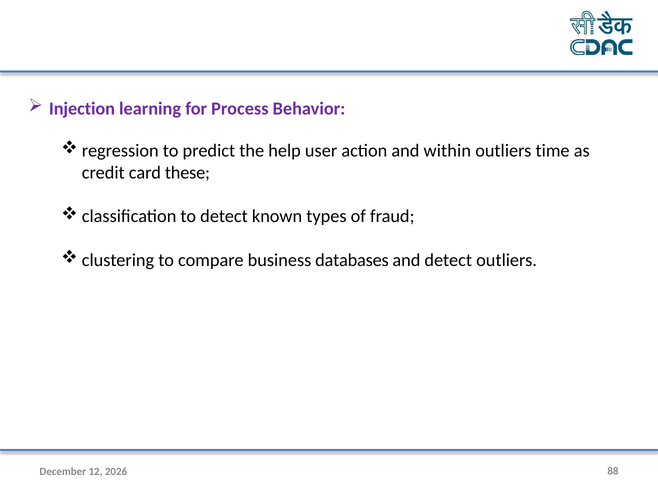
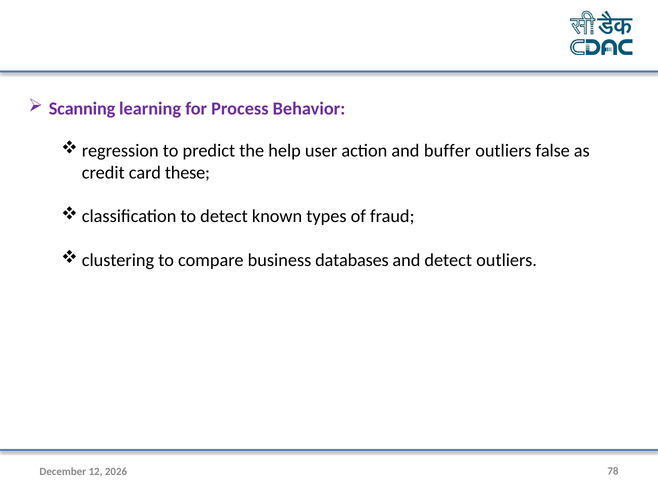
Injection: Injection -> Scanning
within: within -> buffer
time: time -> false
88: 88 -> 78
